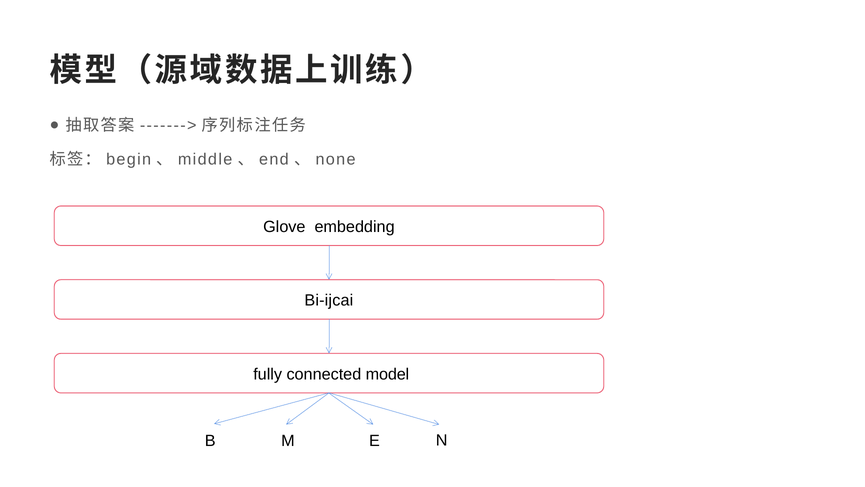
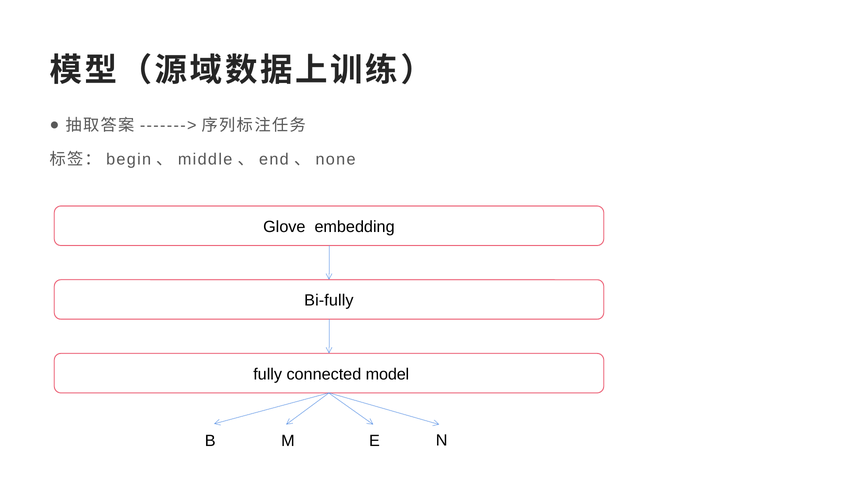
Bi-ijcai: Bi-ijcai -> Bi-fully
